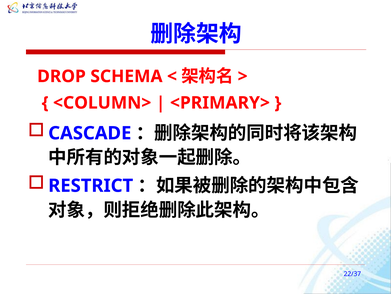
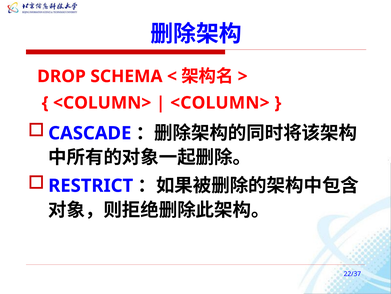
<PRIMARY> at (220, 103): <PRIMARY> -> <COLUMN>
